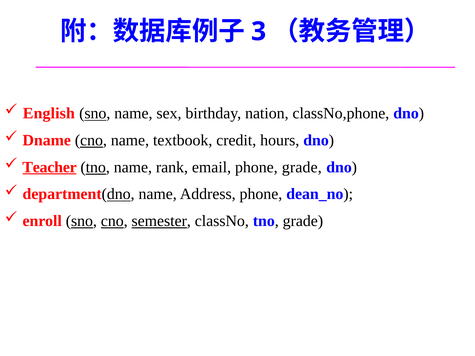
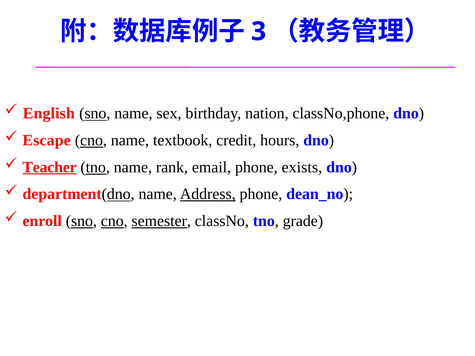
Dname: Dname -> Escape
phone grade: grade -> exists
Address underline: none -> present
